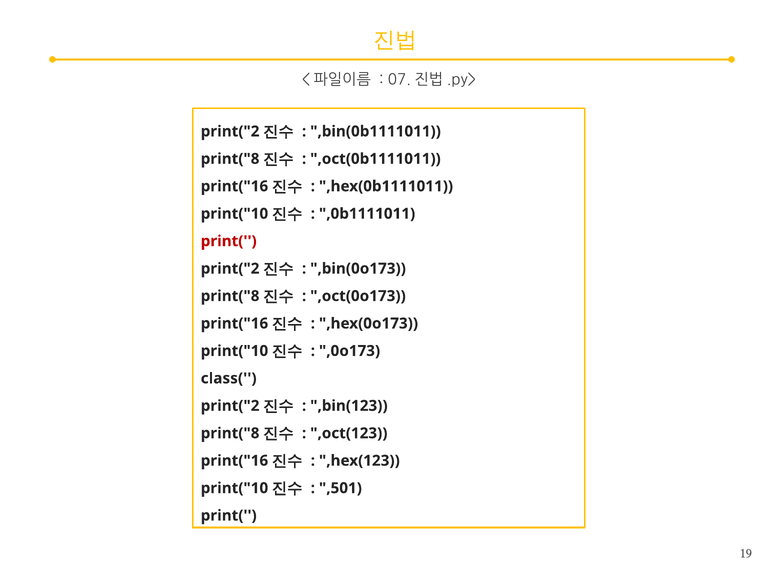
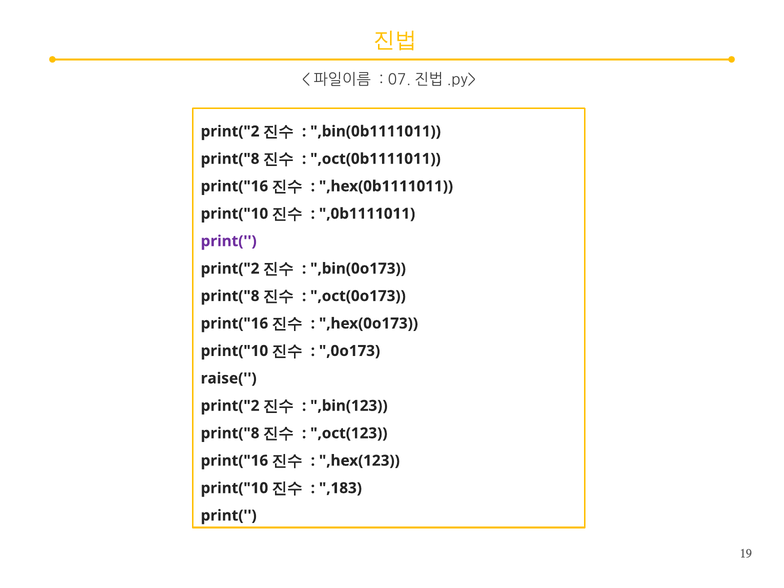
print( at (229, 241) colour: red -> purple
class(: class( -> raise(
,501: ,501 -> ,183
